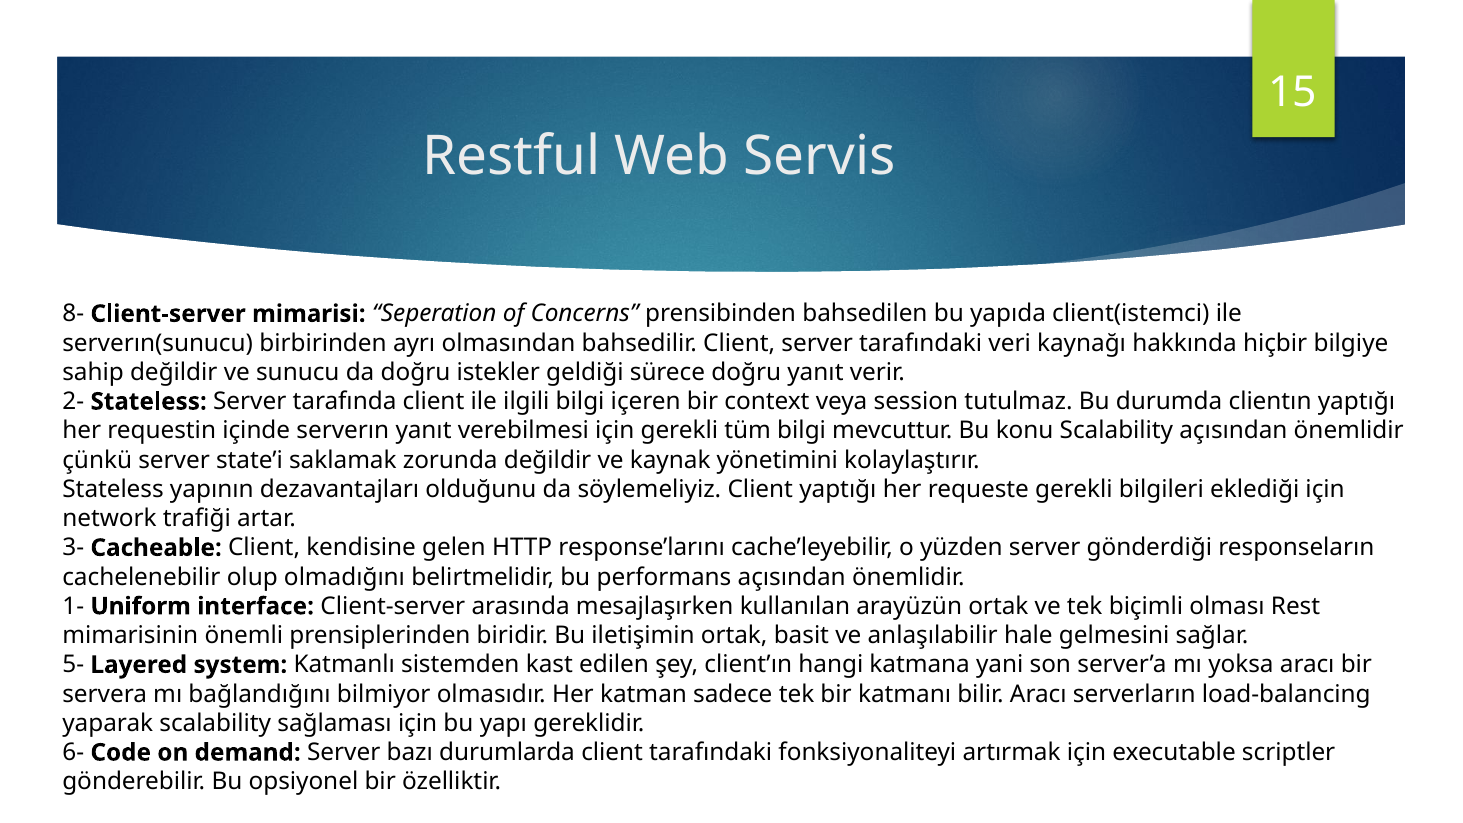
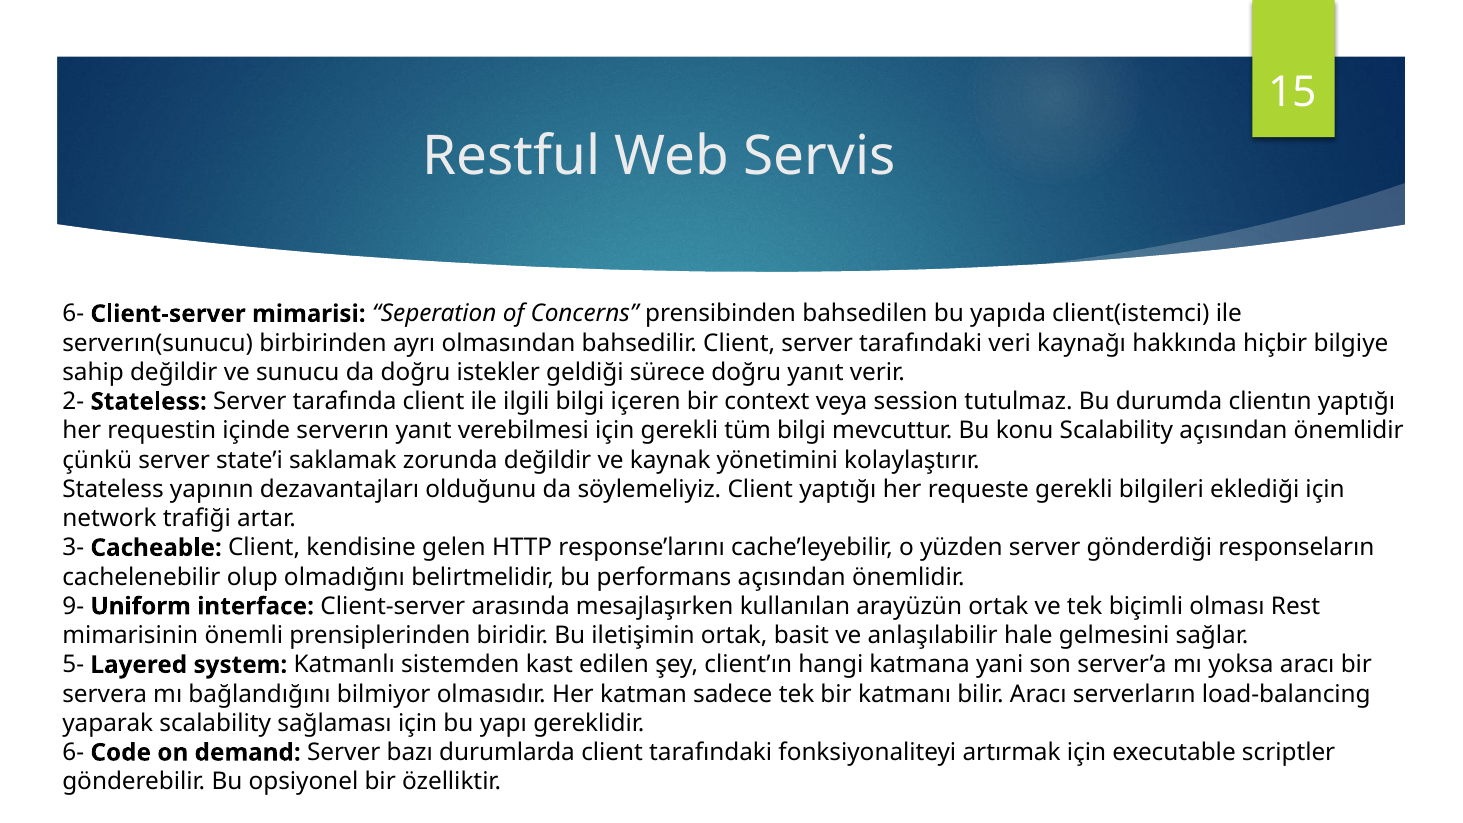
8- at (73, 314): 8- -> 6-
1-: 1- -> 9-
